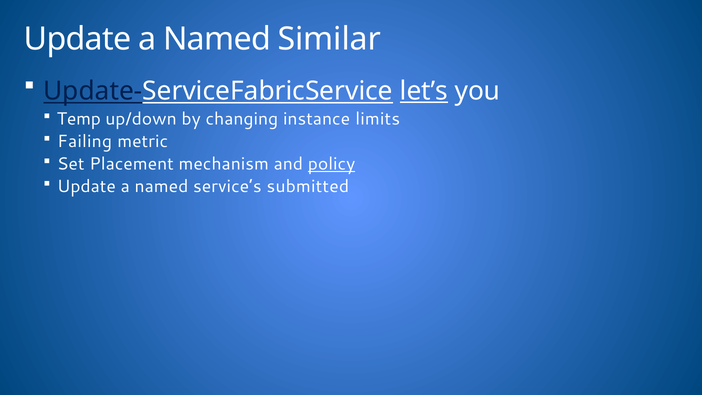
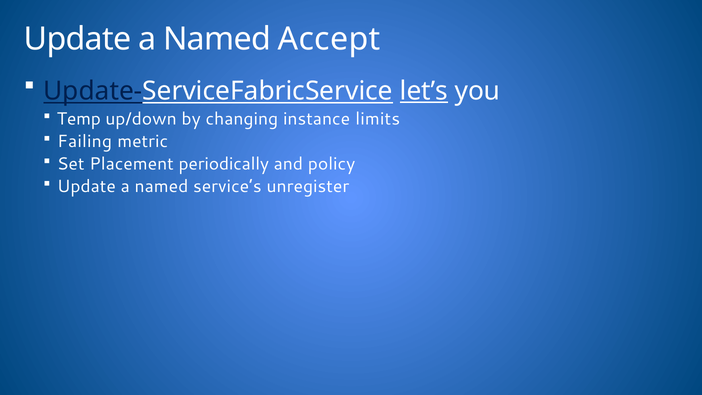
Similar: Similar -> Accept
mechanism: mechanism -> periodically
policy underline: present -> none
submitted: submitted -> unregister
